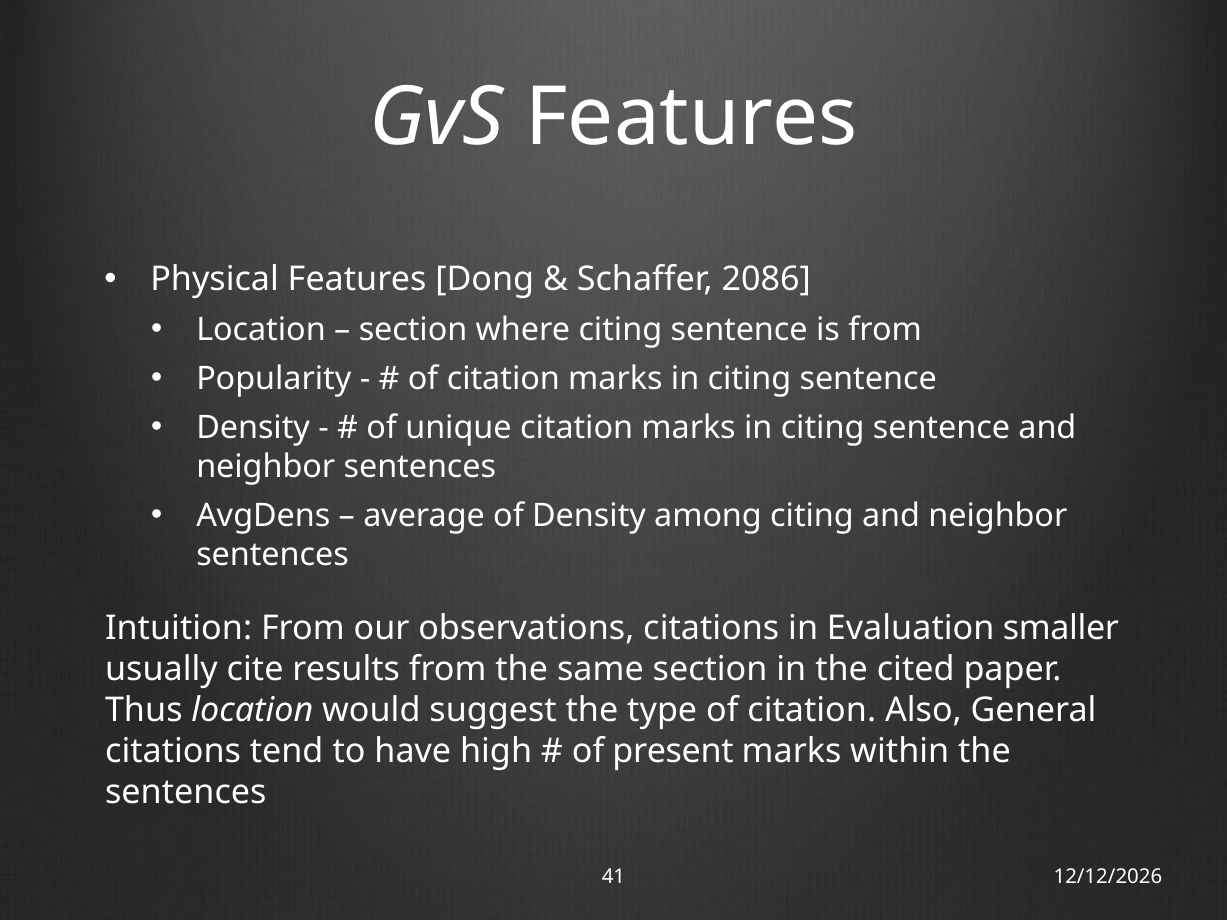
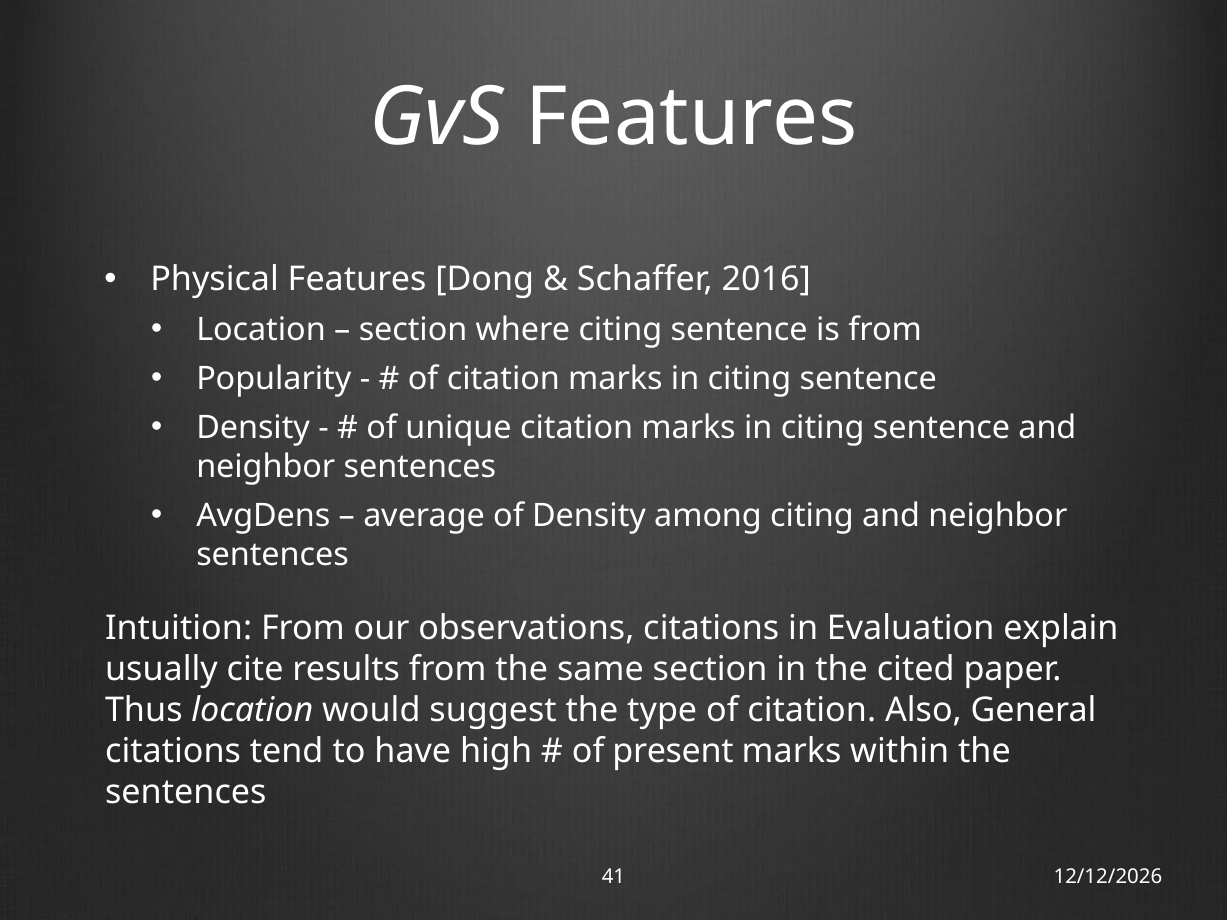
2086: 2086 -> 2016
smaller: smaller -> explain
